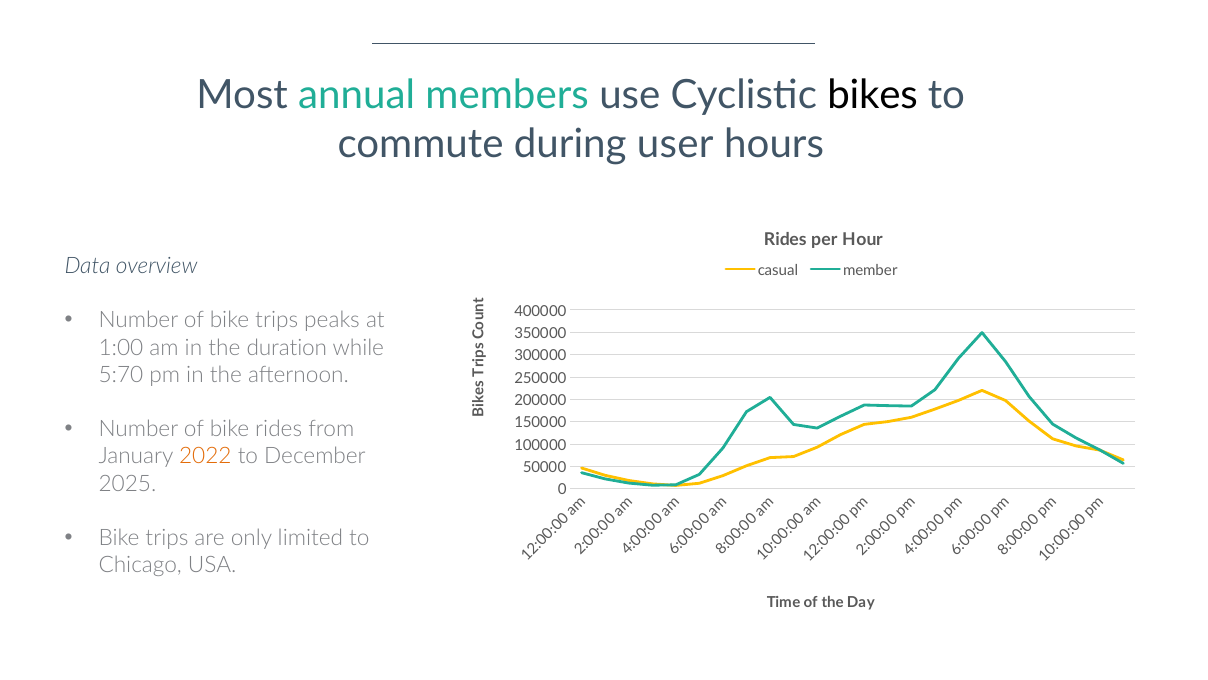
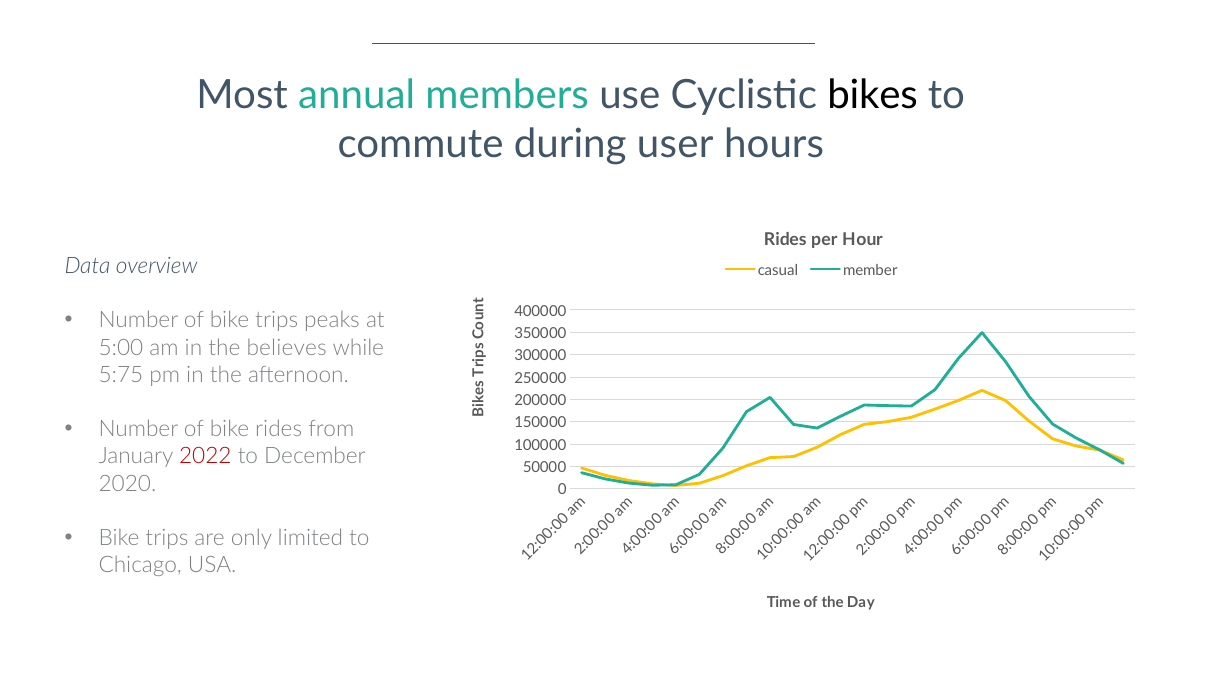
1:00: 1:00 -> 5:00
duration: duration -> believes
5:70: 5:70 -> 5:75
2022 colour: orange -> red
2025: 2025 -> 2020
